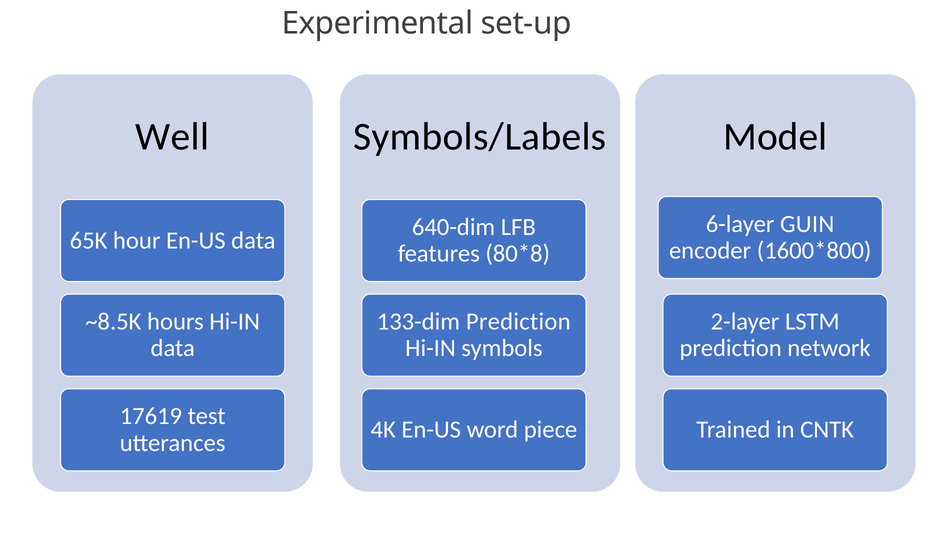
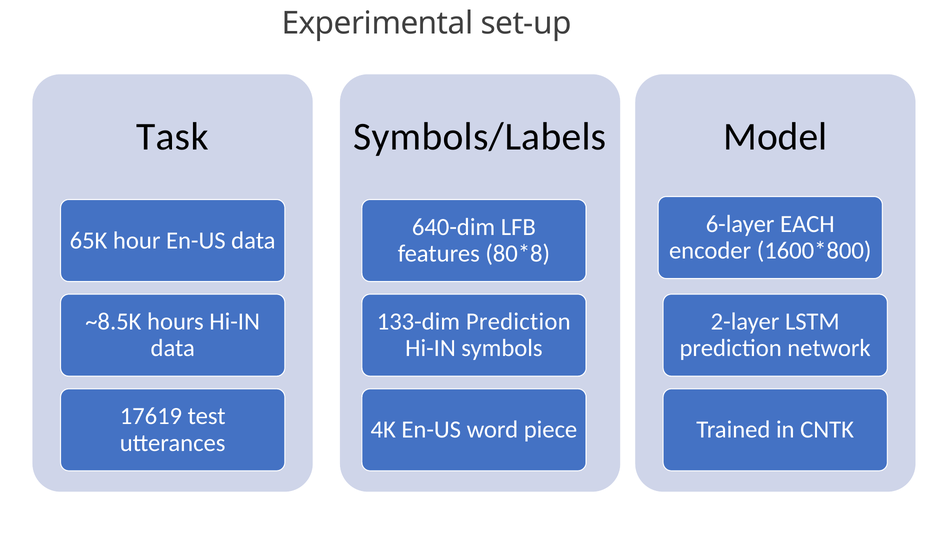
Well: Well -> Task
GUIN: GUIN -> EACH
